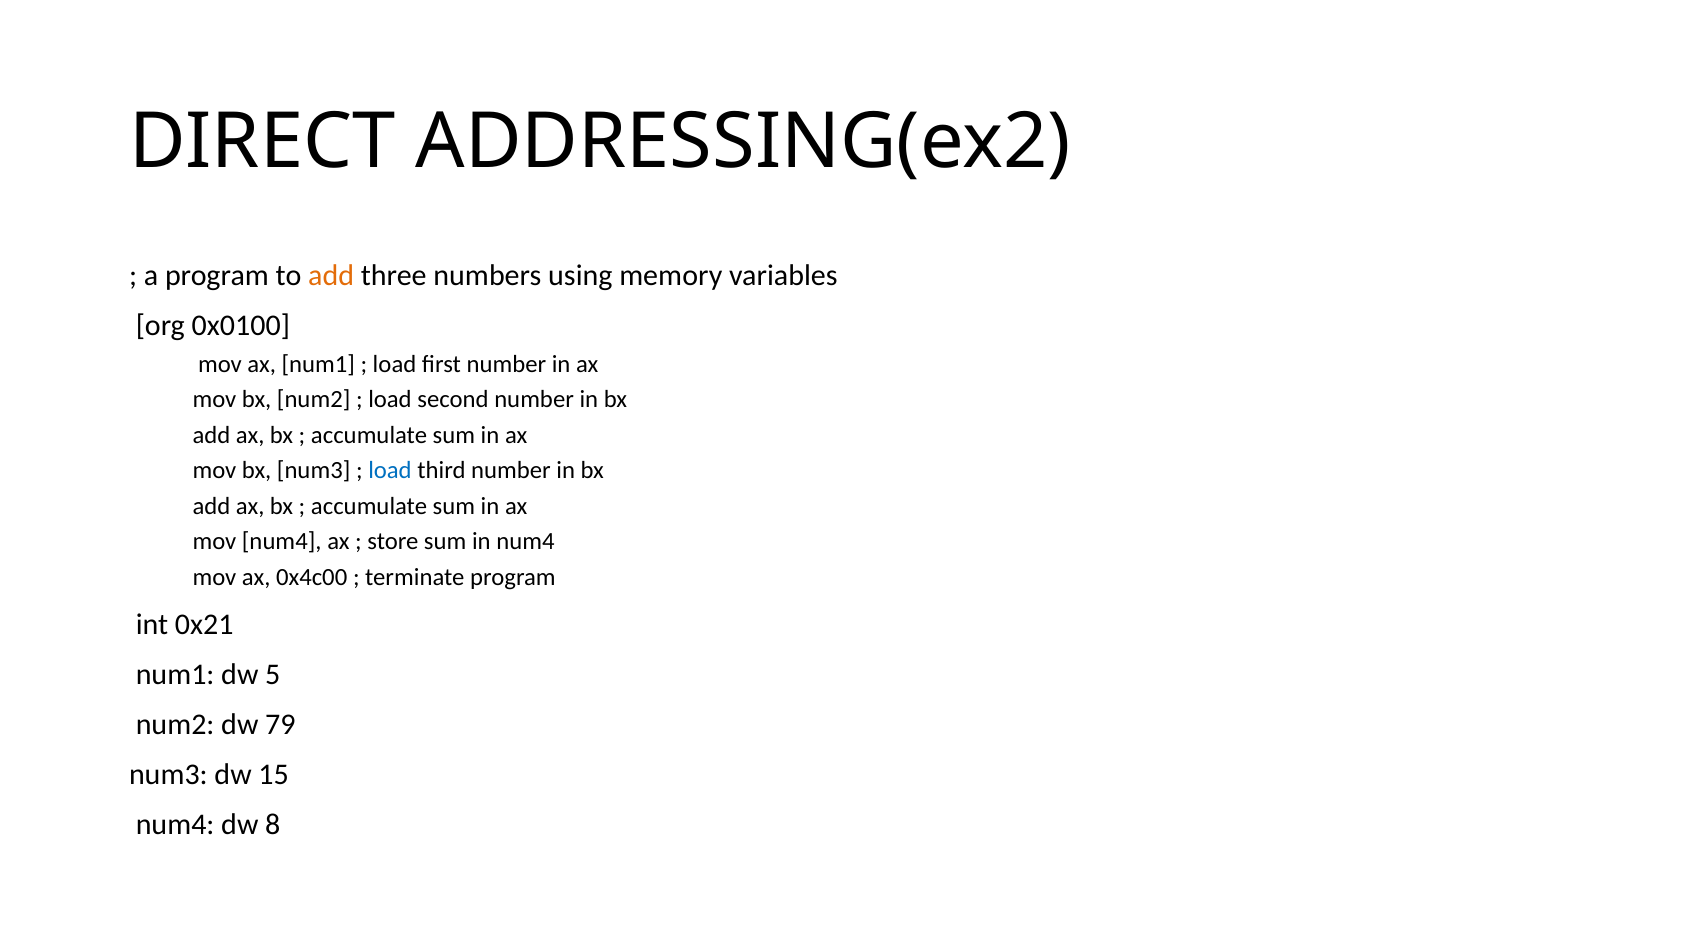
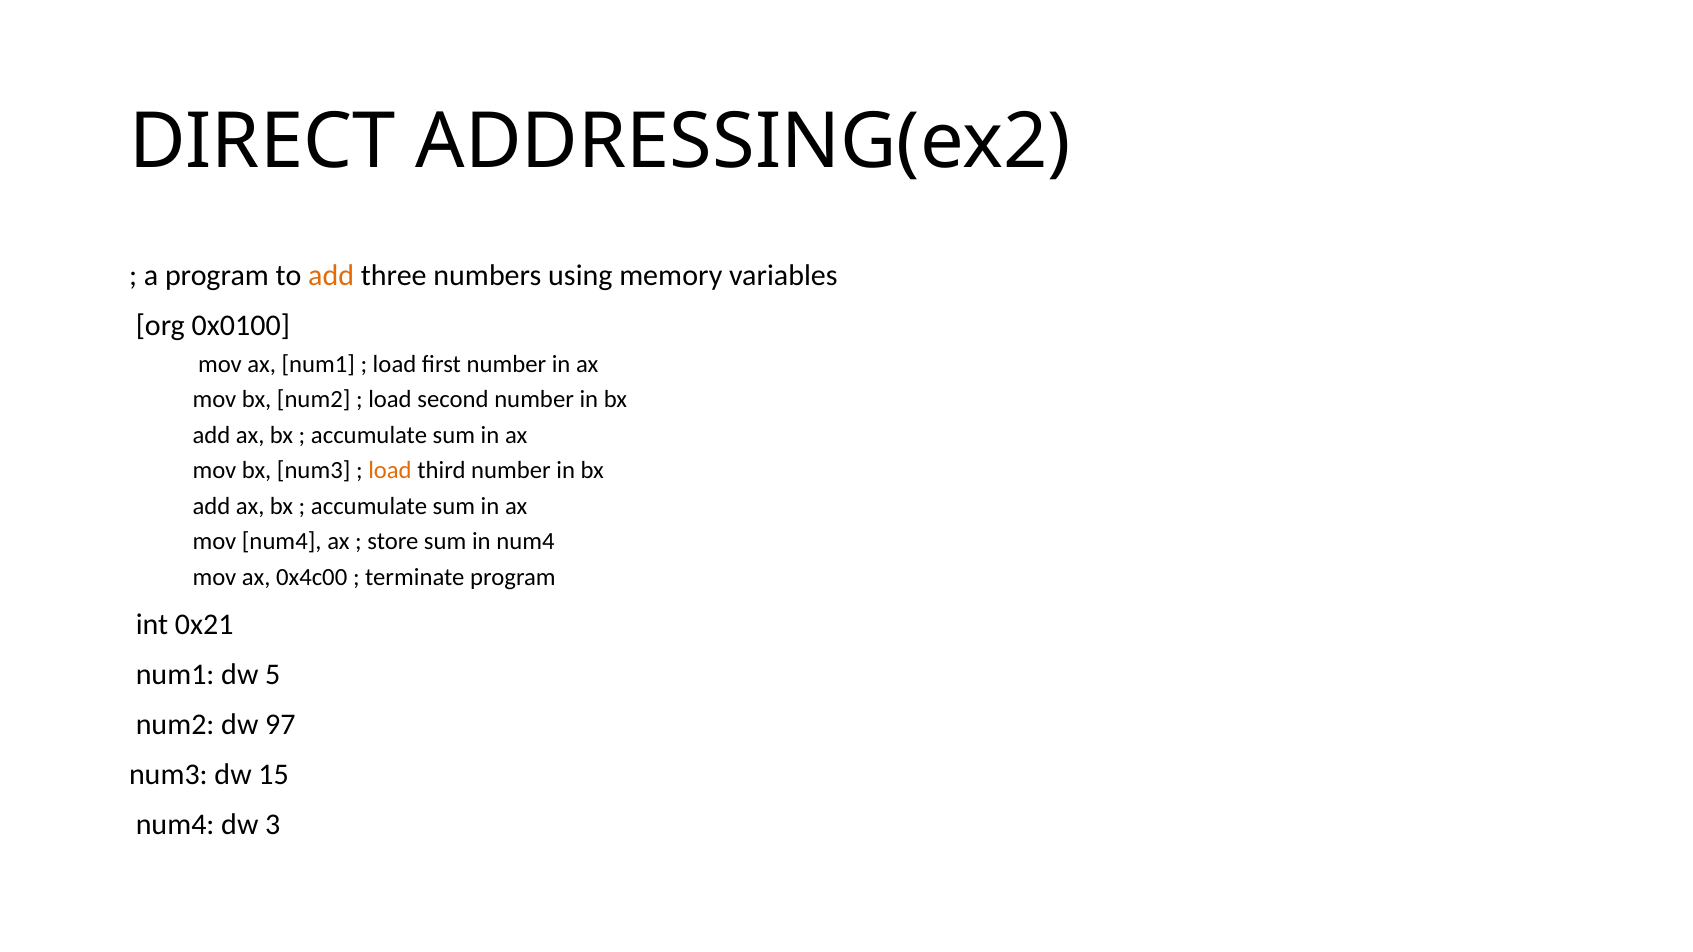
load at (390, 471) colour: blue -> orange
79: 79 -> 97
8: 8 -> 3
